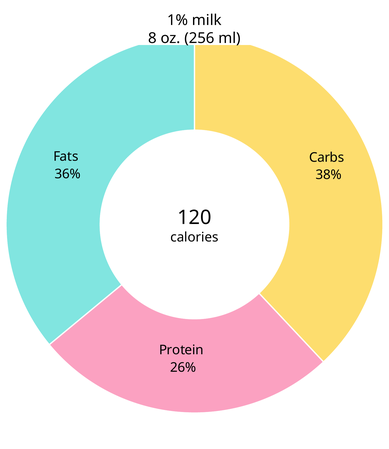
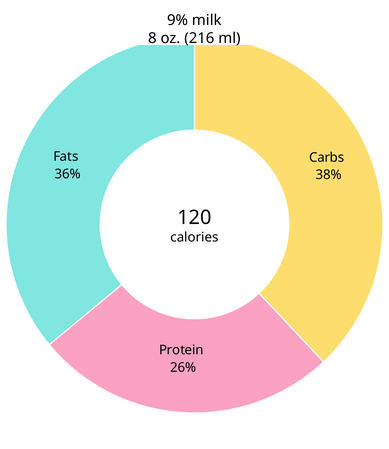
1%: 1% -> 9%
256: 256 -> 216
